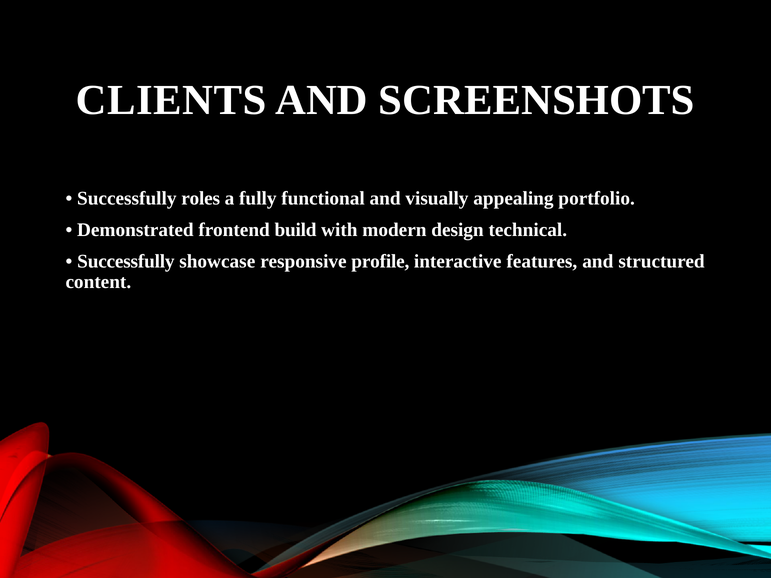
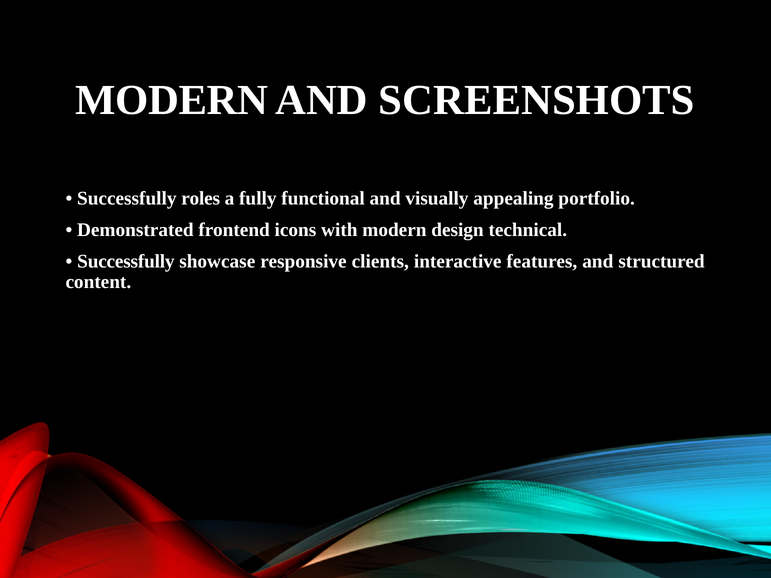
CLIENTS at (171, 100): CLIENTS -> MODERN
build: build -> icons
profile: profile -> clients
